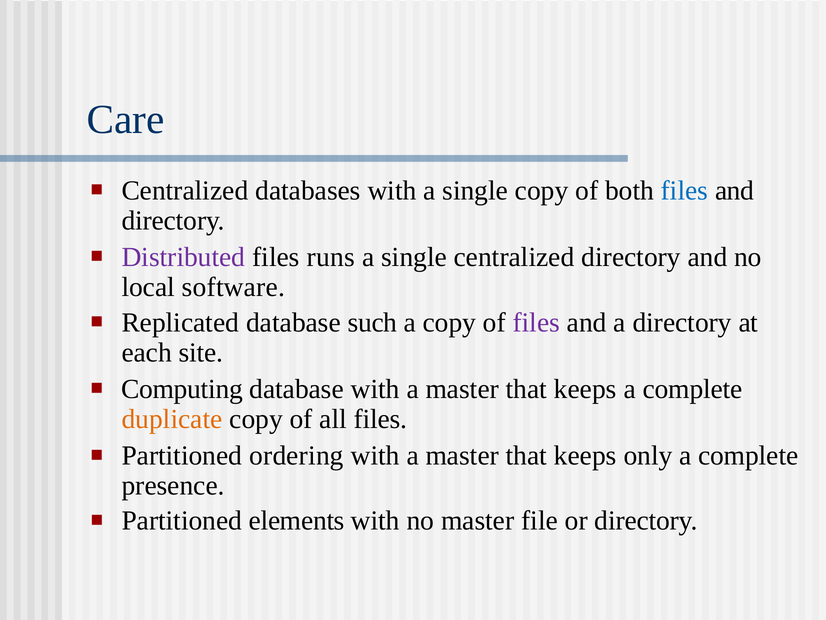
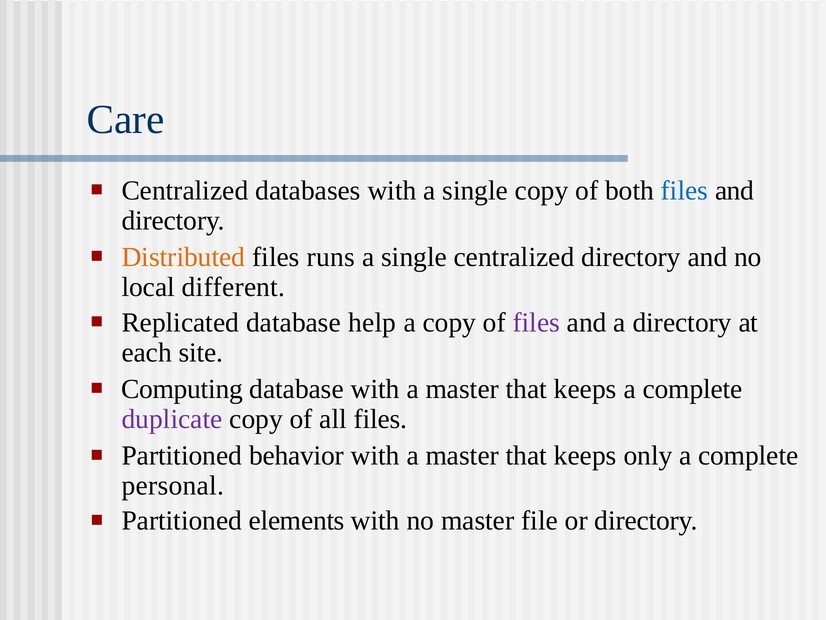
Distributed colour: purple -> orange
software: software -> different
such: such -> help
duplicate colour: orange -> purple
ordering: ordering -> behavior
presence: presence -> personal
